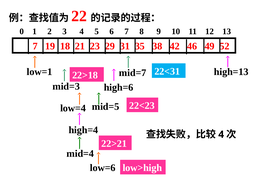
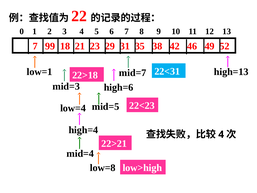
19: 19 -> 99
low=6: low=6 -> low=8
